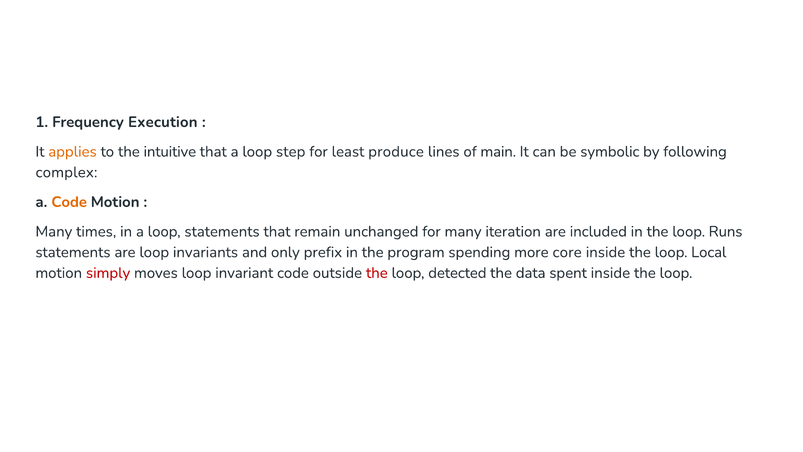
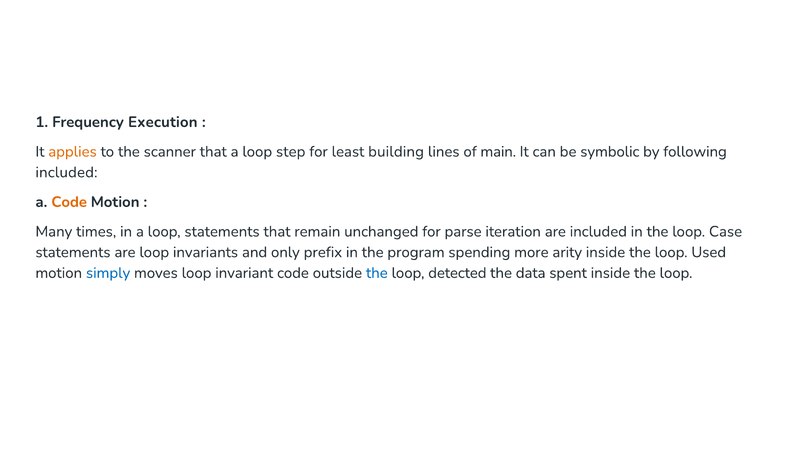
intuitive: intuitive -> scanner
produce: produce -> building
complex at (66, 172): complex -> included
for many: many -> parse
Runs: Runs -> Case
core: core -> arity
Local: Local -> Used
simply colour: red -> blue
the at (377, 273) colour: red -> blue
